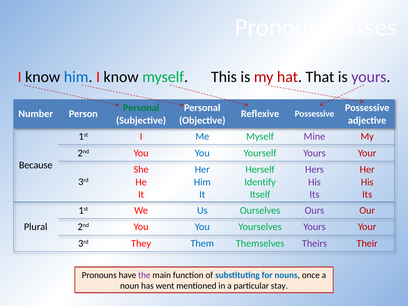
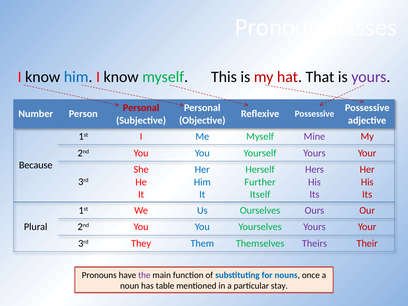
Personal at (141, 108) colour: green -> red
Identify: Identify -> Further
went: went -> table
